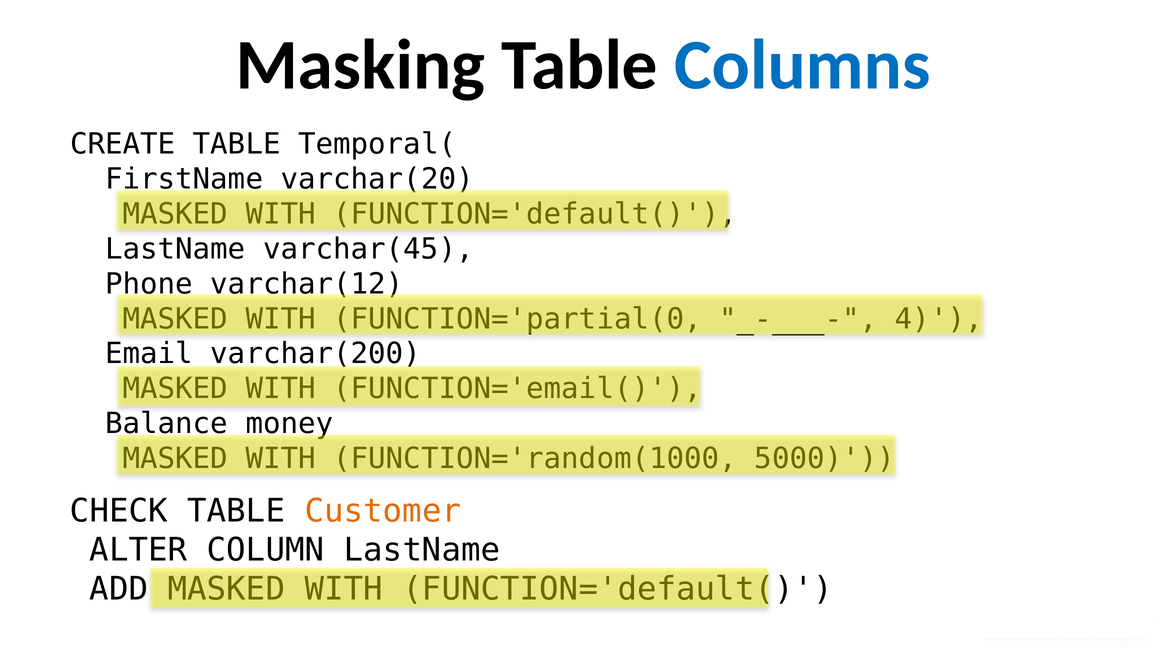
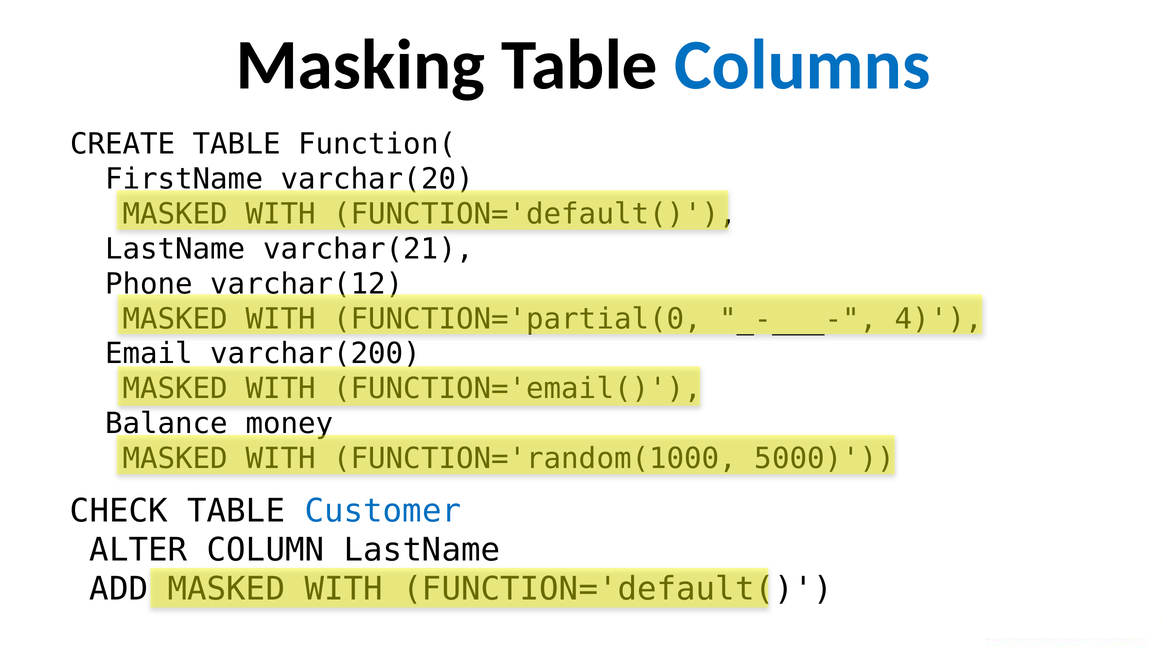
Temporal(: Temporal( -> Function(
varchar(45: varchar(45 -> varchar(21
Customer colour: orange -> blue
